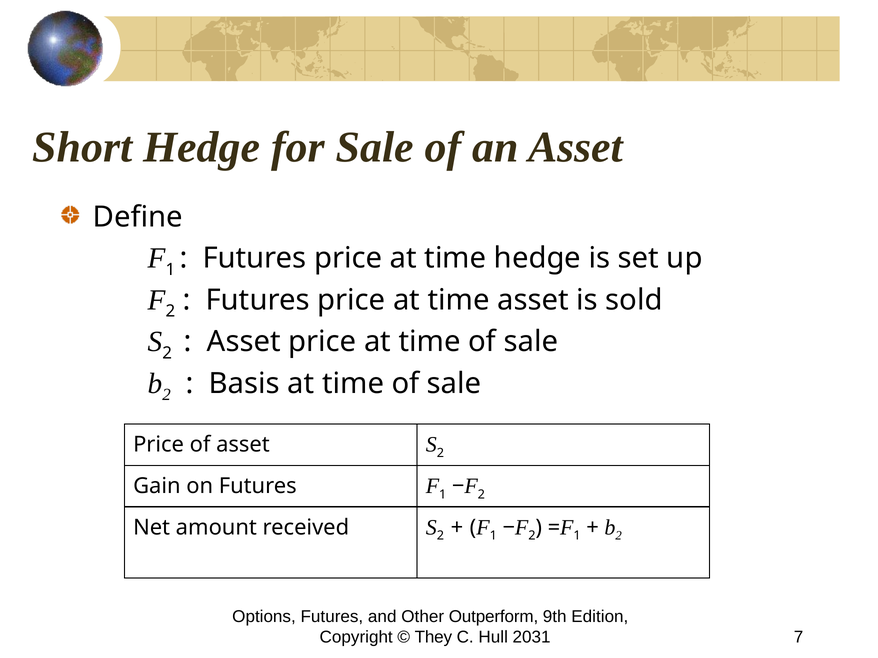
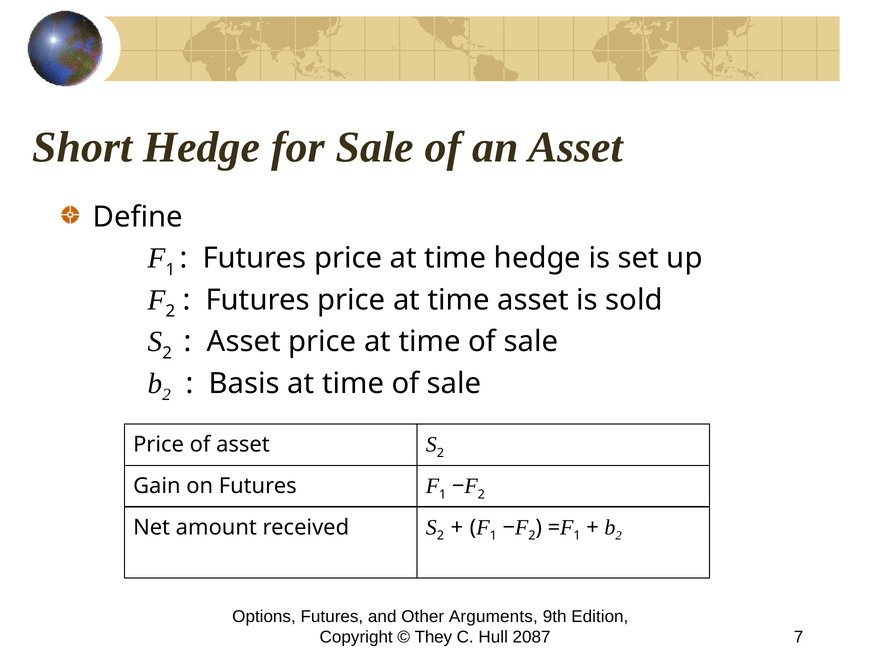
Outperform: Outperform -> Arguments
2031: 2031 -> 2087
